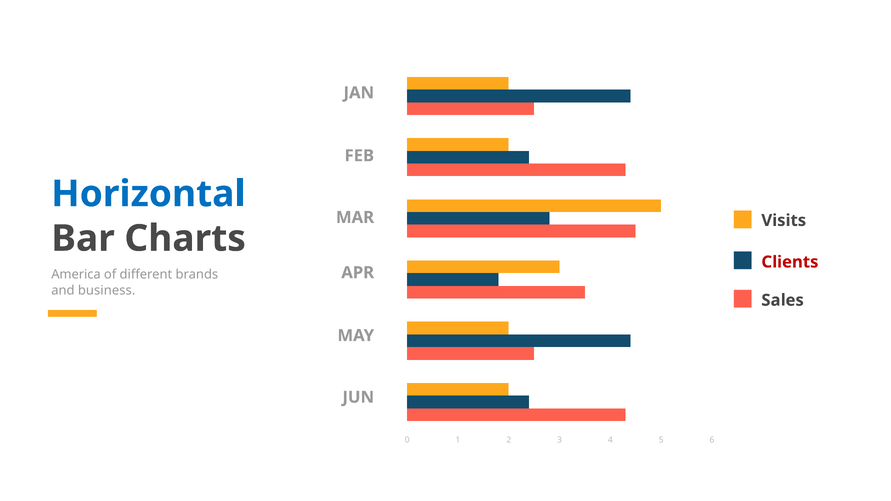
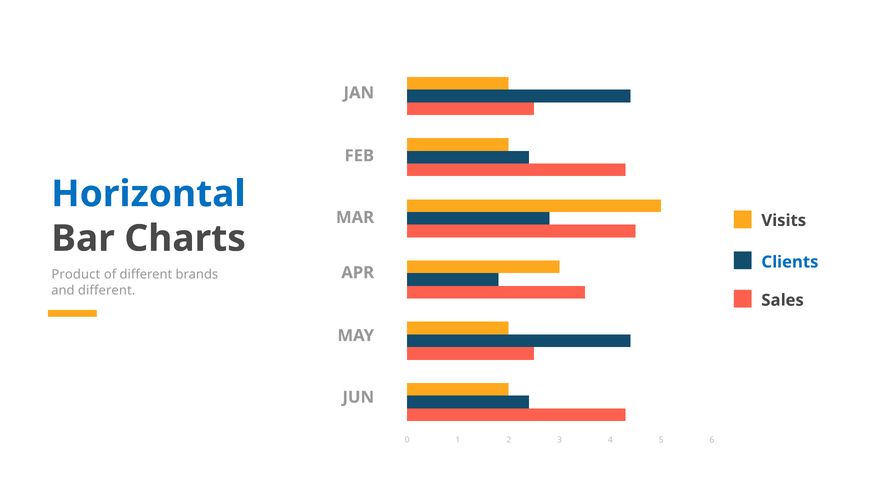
Clients colour: red -> blue
America: America -> Product
and business: business -> different
